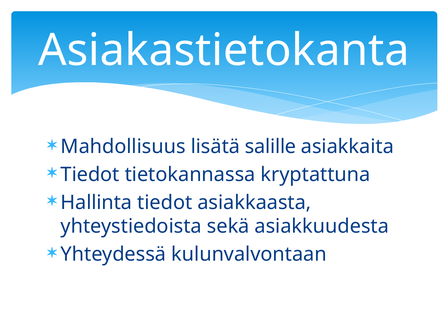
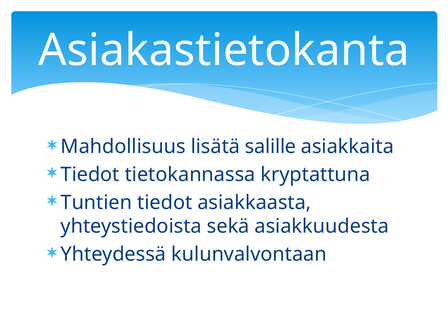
Hallinta: Hallinta -> Tuntien
